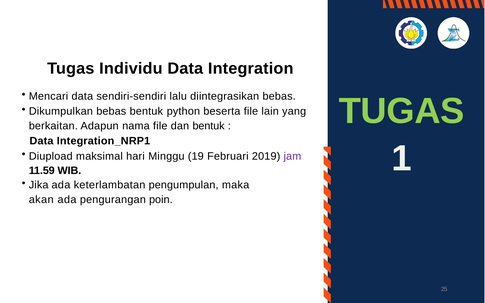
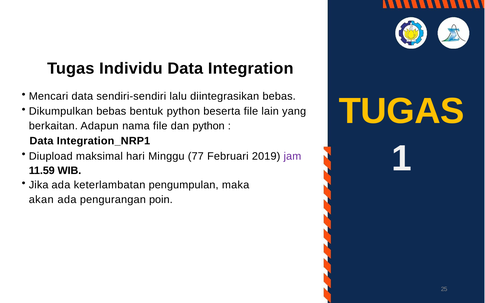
TUGAS at (402, 111) colour: light green -> yellow
dan bentuk: bentuk -> python
19: 19 -> 77
